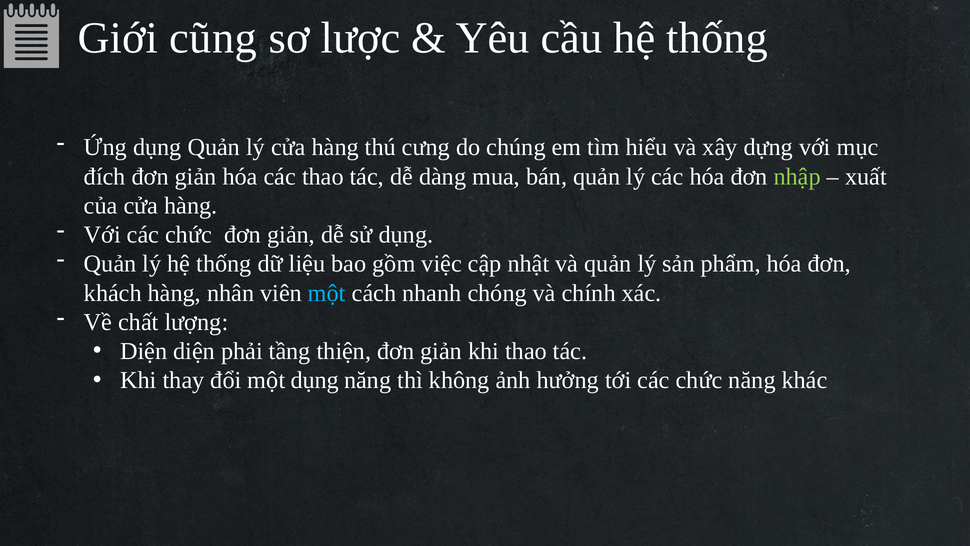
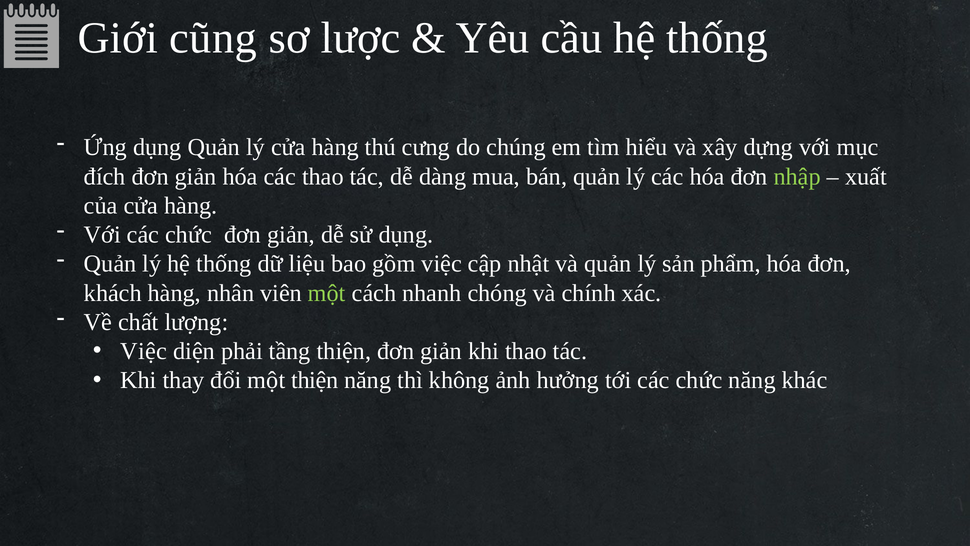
một at (327, 293) colour: light blue -> light green
Diện at (144, 351): Diện -> Việc
một dụng: dụng -> thiện
